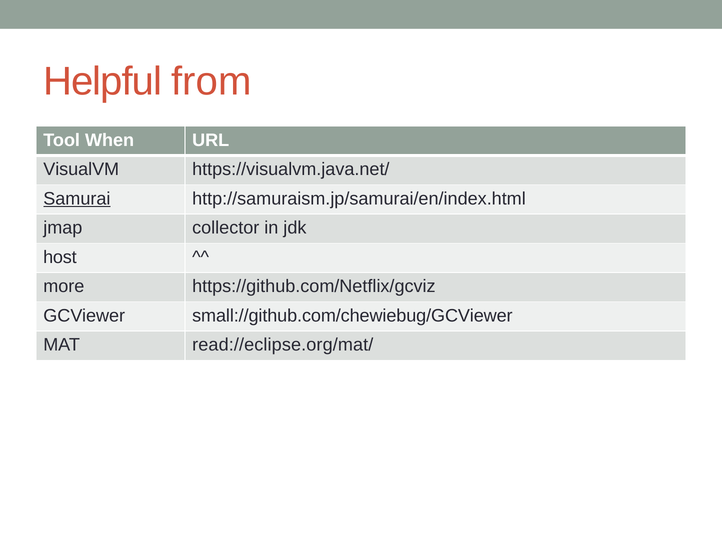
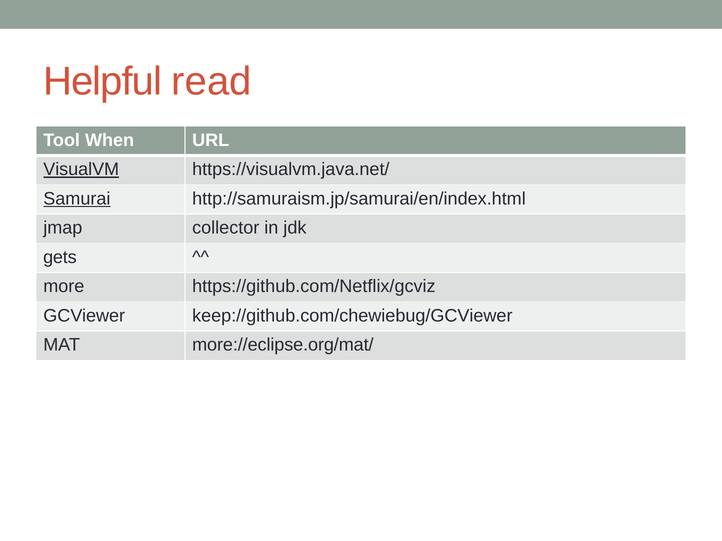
from: from -> read
VisualVM underline: none -> present
host: host -> gets
small://github.com/chewiebug/GCViewer: small://github.com/chewiebug/GCViewer -> keep://github.com/chewiebug/GCViewer
read://eclipse.org/mat/: read://eclipse.org/mat/ -> more://eclipse.org/mat/
